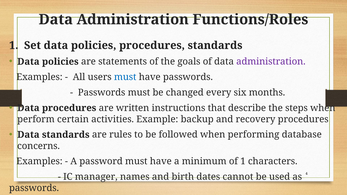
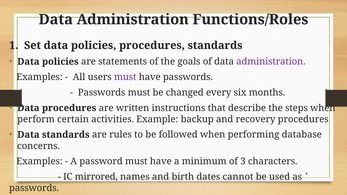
must at (125, 77) colour: blue -> purple
of 1: 1 -> 3
manager: manager -> mirrored
